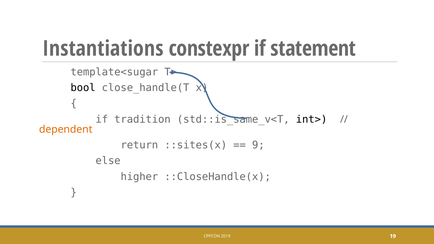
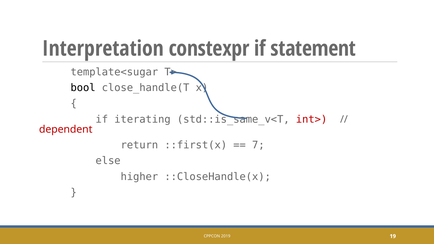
Instantiations: Instantiations -> Interpretation
tradition: tradition -> iterating
int> colour: black -> red
dependent colour: orange -> red
::sites(x: ::sites(x -> ::first(x
9: 9 -> 7
